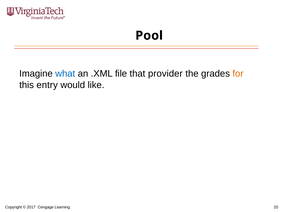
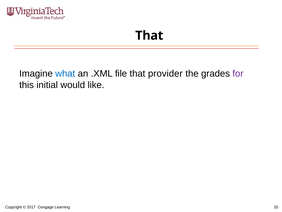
Pool at (149, 35): Pool -> That
for colour: orange -> purple
entry: entry -> initial
